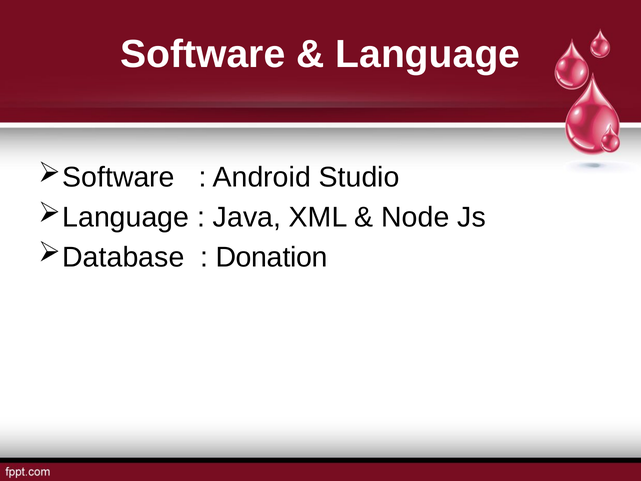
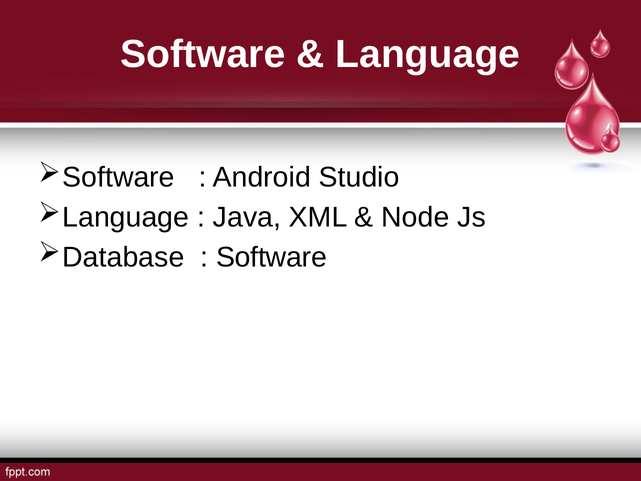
Donation at (272, 257): Donation -> Software
